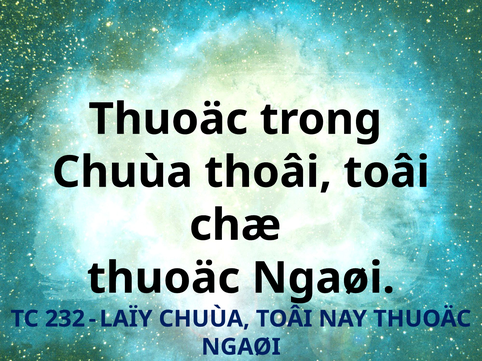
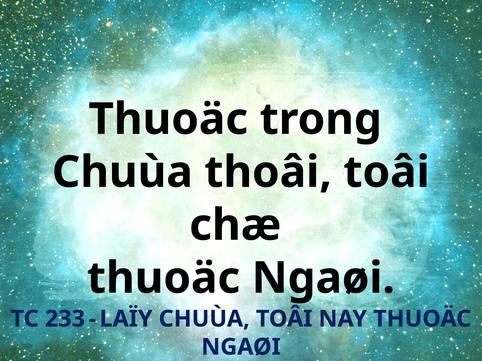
232: 232 -> 233
